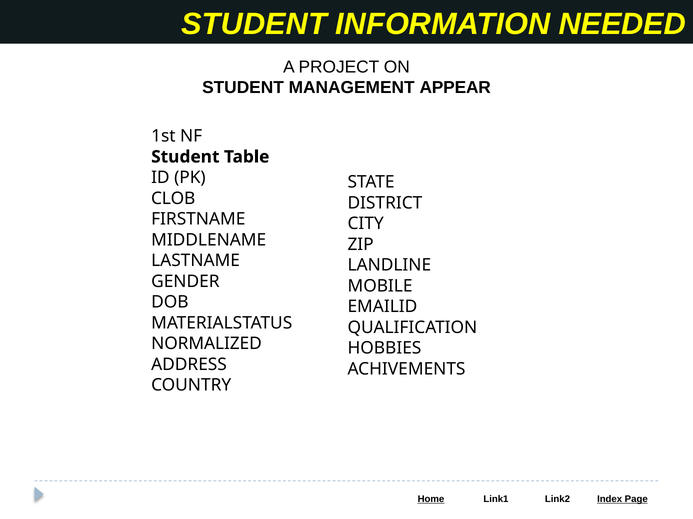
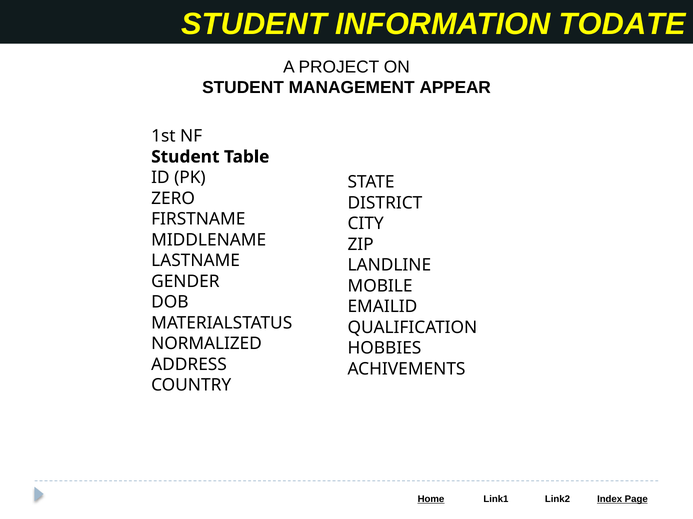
NEEDED: NEEDED -> TODATE
CLOB: CLOB -> ZERO
